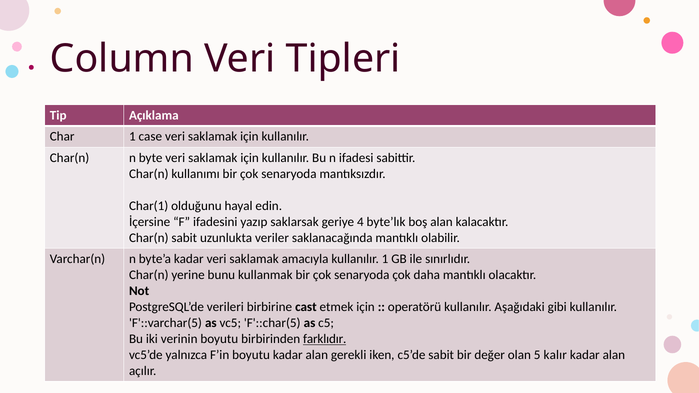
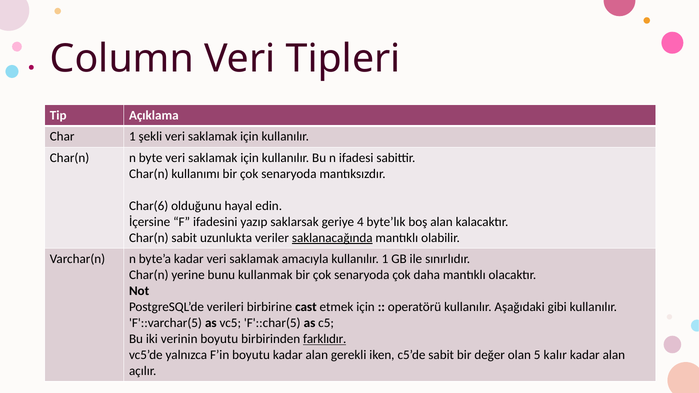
case: case -> şekli
Char(1: Char(1 -> Char(6
saklanacağında underline: none -> present
